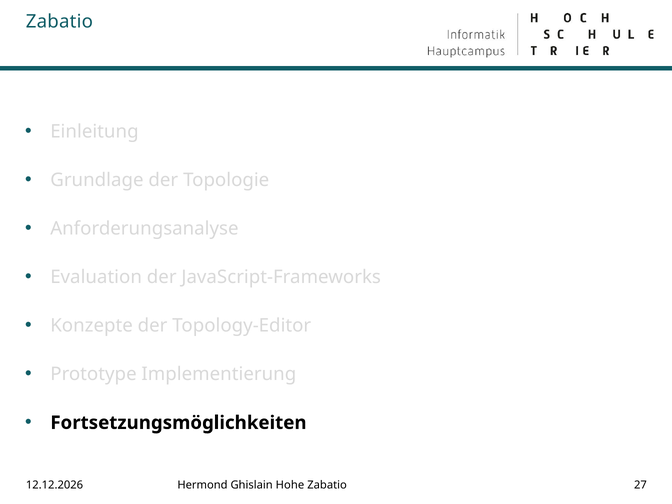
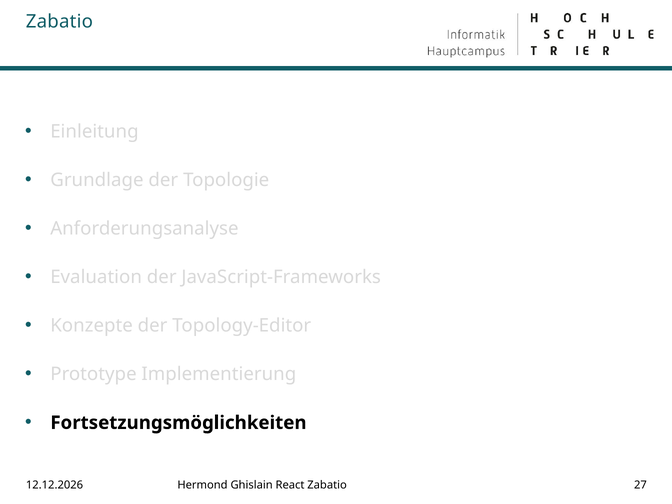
Hohe: Hohe -> React
